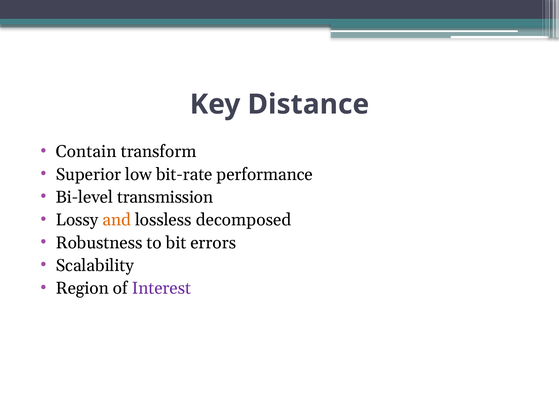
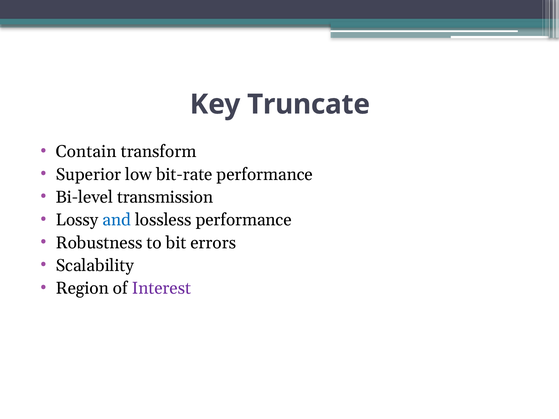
Distance: Distance -> Truncate
and colour: orange -> blue
lossless decomposed: decomposed -> performance
